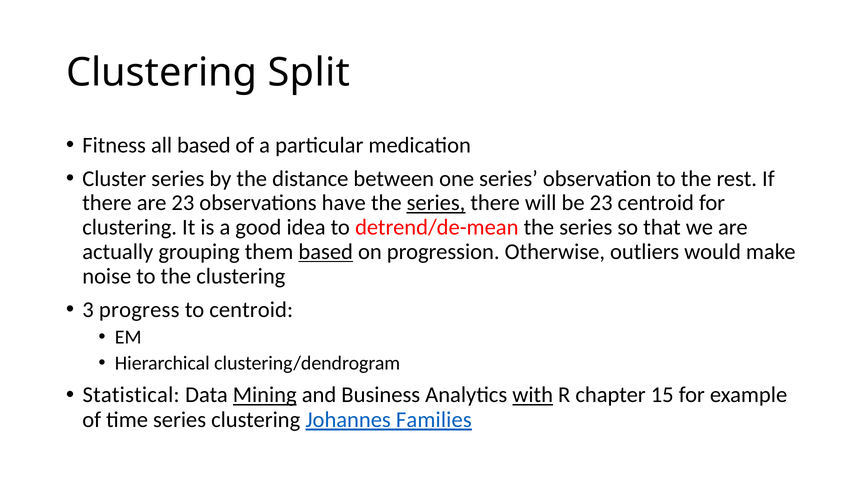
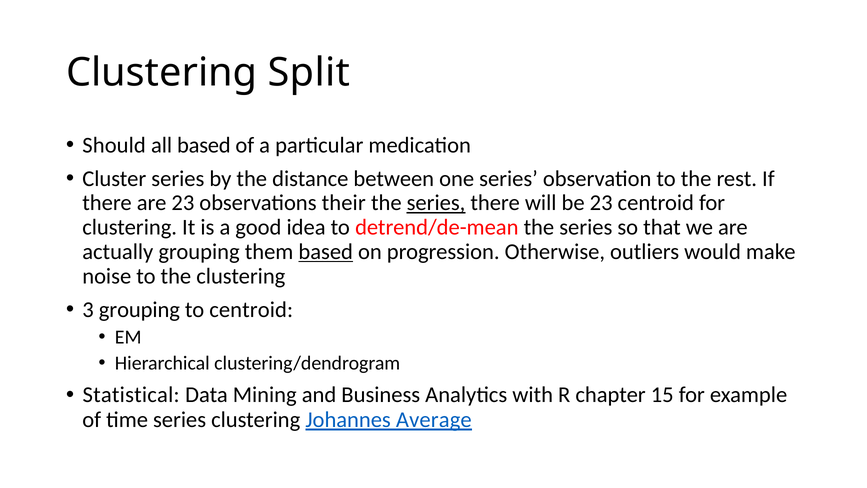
Fitness: Fitness -> Should
have: have -> their
3 progress: progress -> grouping
Mining underline: present -> none
with underline: present -> none
Families: Families -> Average
